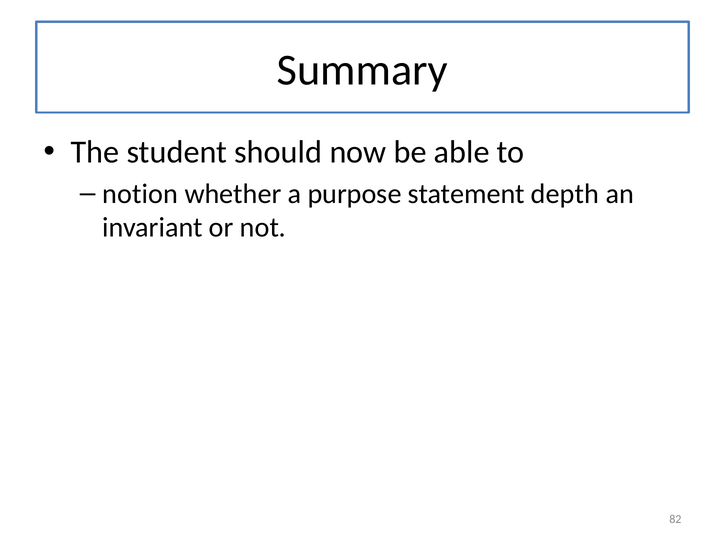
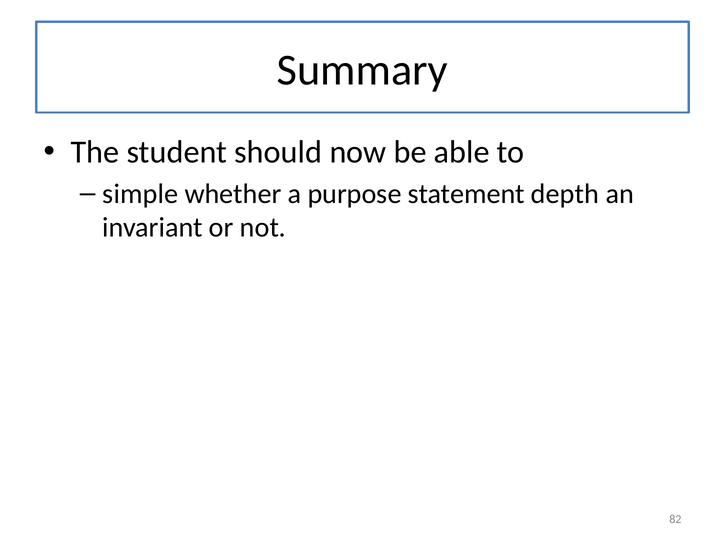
notion: notion -> simple
